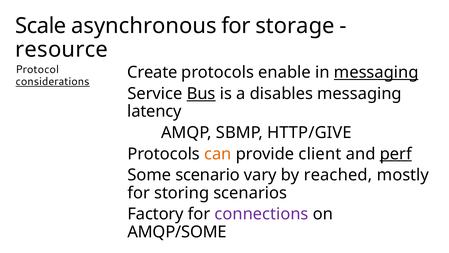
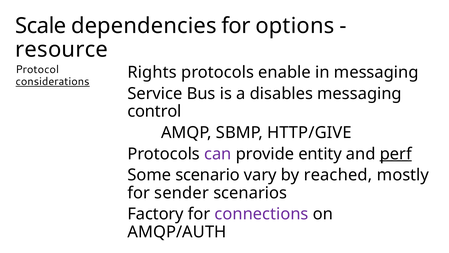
asynchronous: asynchronous -> dependencies
storage: storage -> options
Create: Create -> Rights
messaging at (376, 72) underline: present -> none
Bus underline: present -> none
latency: latency -> control
can colour: orange -> purple
client: client -> entity
storing: storing -> sender
AMQP/SOME: AMQP/SOME -> AMQP/AUTH
